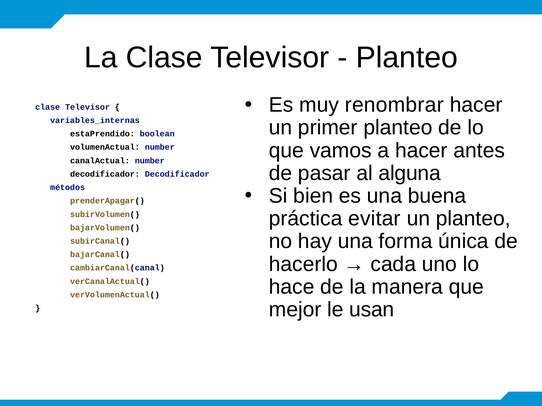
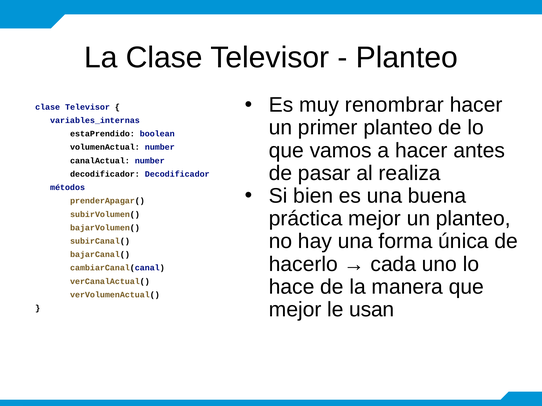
alguna: alguna -> realiza
práctica evitar: evitar -> mejor
